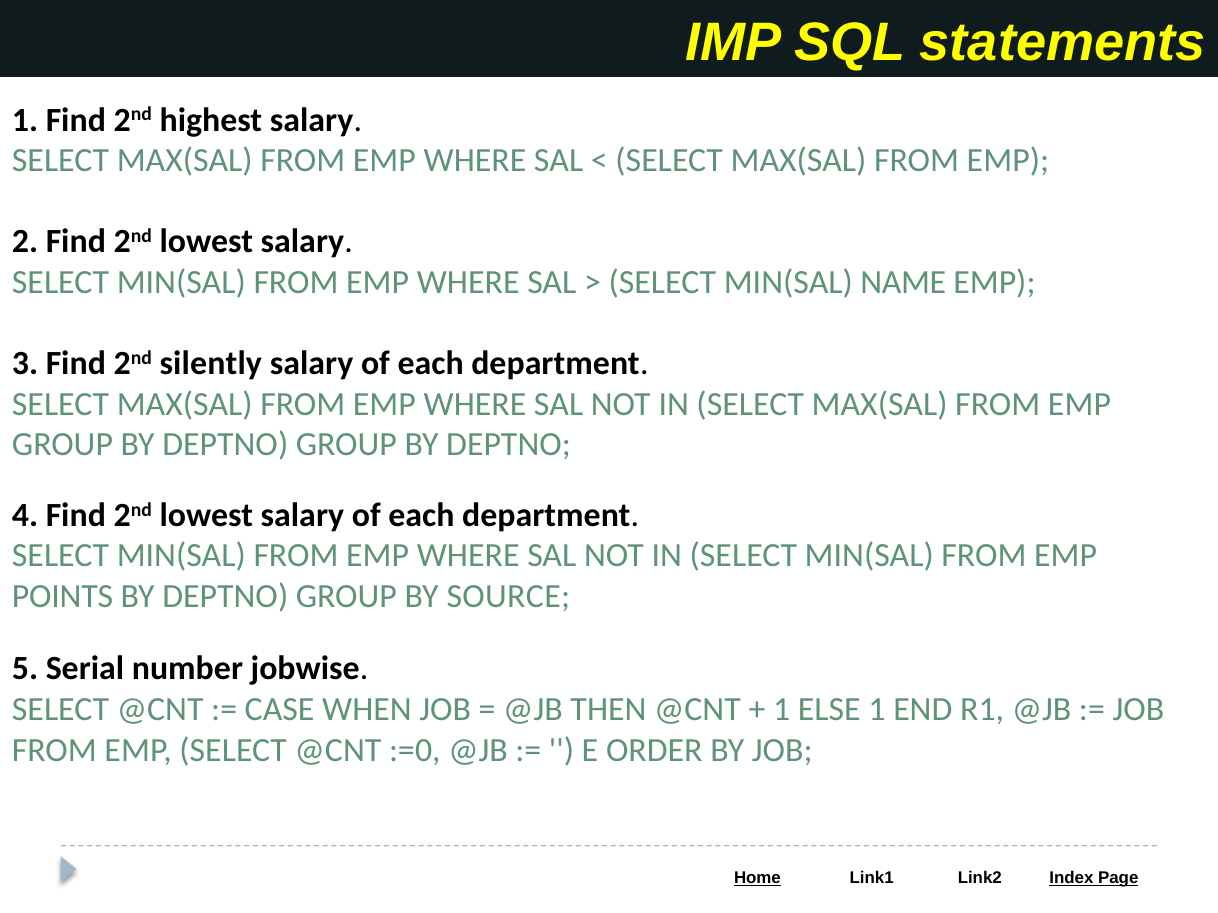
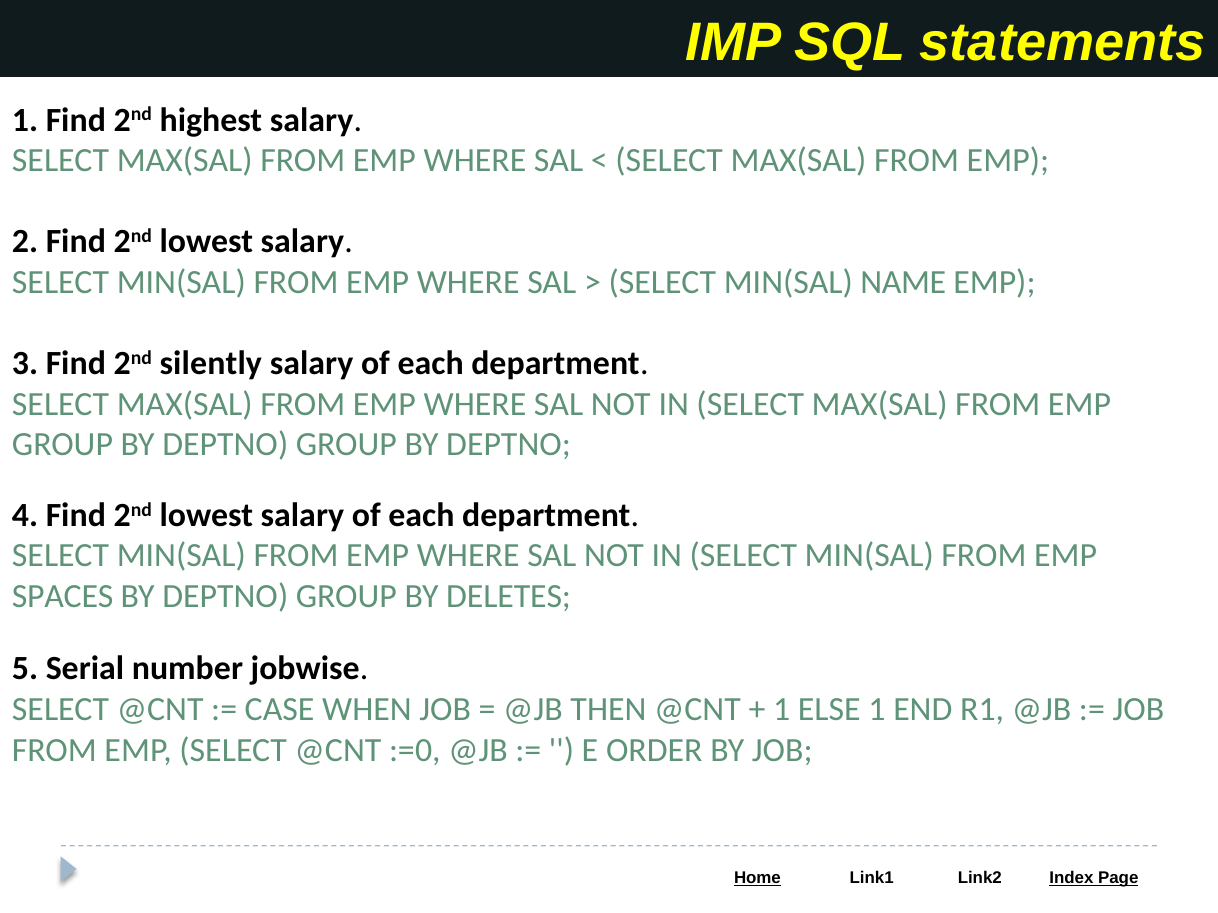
POINTS: POINTS -> SPACES
SOURCE: SOURCE -> DELETES
